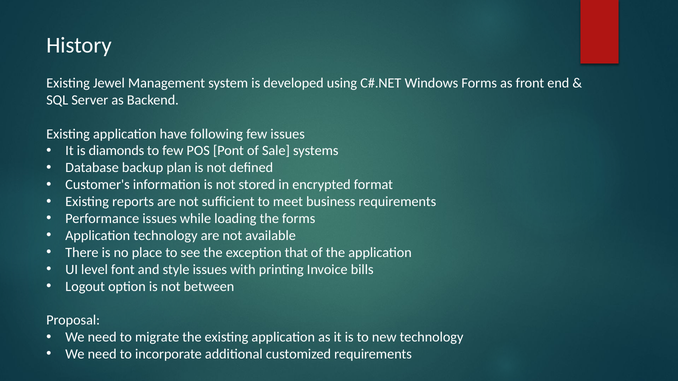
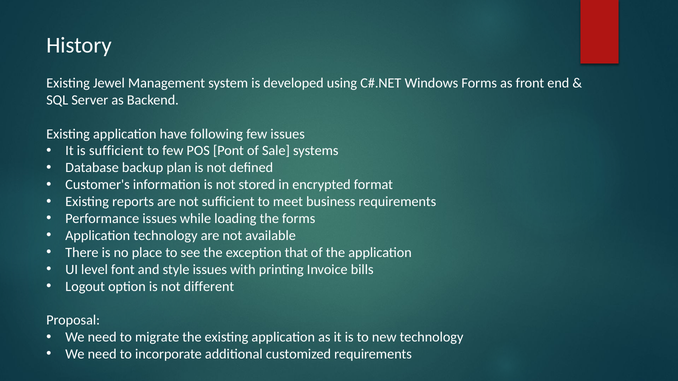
is diamonds: diamonds -> sufficient
between: between -> different
